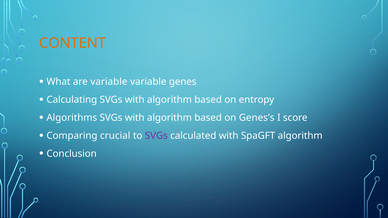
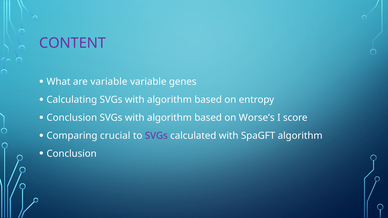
CONTENT colour: orange -> purple
Algorithms at (72, 118): Algorithms -> Conclusion
Genes’s: Genes’s -> Worse’s
